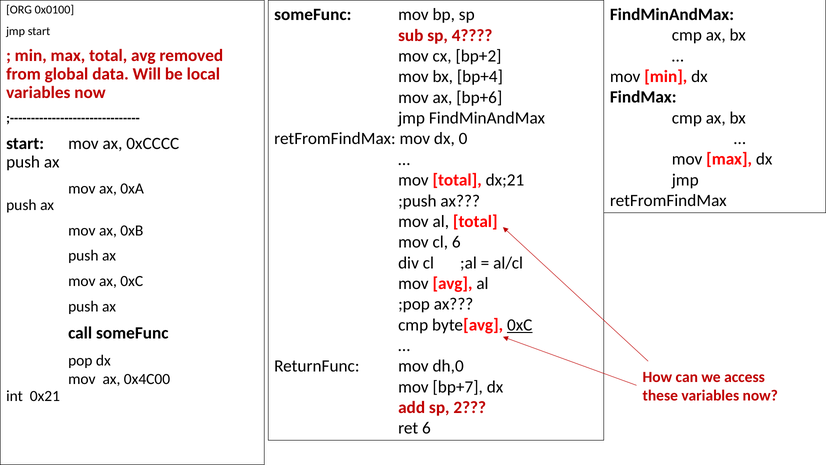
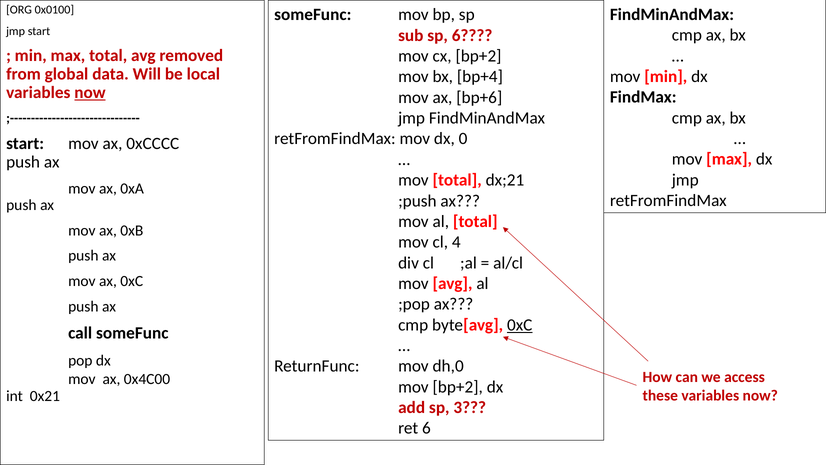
sp 4: 4 -> 6
now at (90, 93) underline: none -> present
cl 6: 6 -> 4
mov bp+7: bp+7 -> bp+2
2: 2 -> 3
